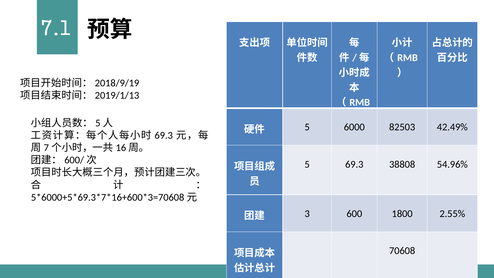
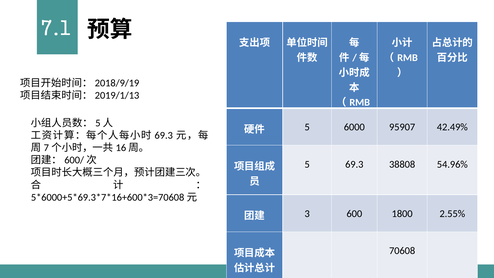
82503: 82503 -> 95907
